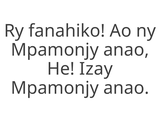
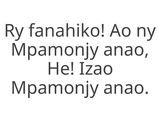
Izay: Izay -> Izao
